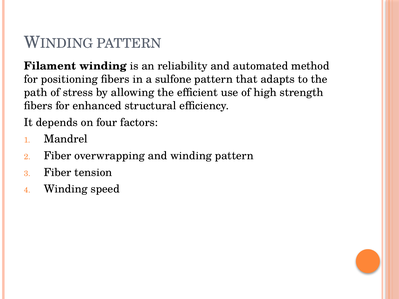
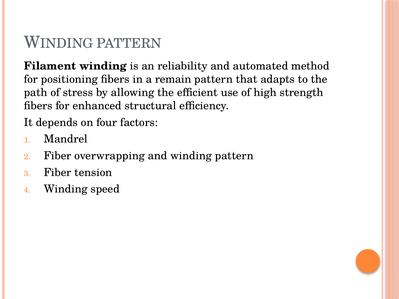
sulfone: sulfone -> remain
